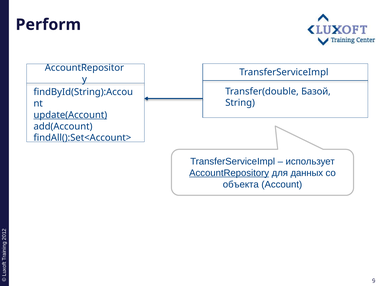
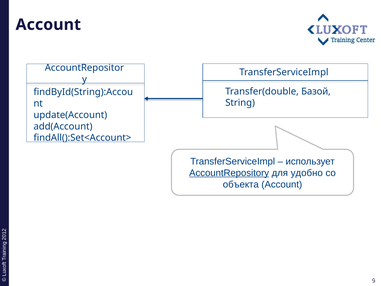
Perform at (48, 25): Perform -> Account
update(Account underline: present -> none
данных: данных -> удобно
